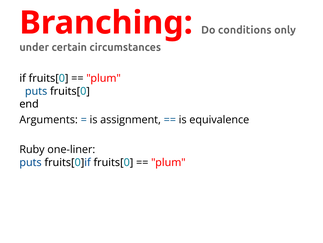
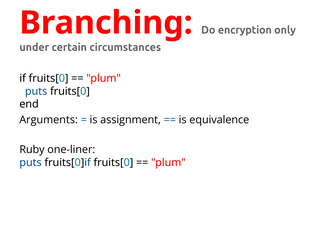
conditions: conditions -> encryption
